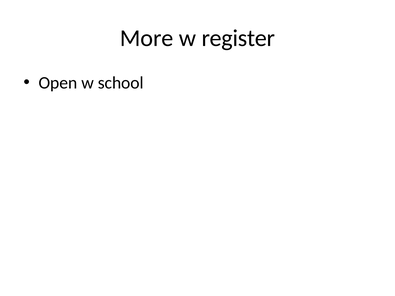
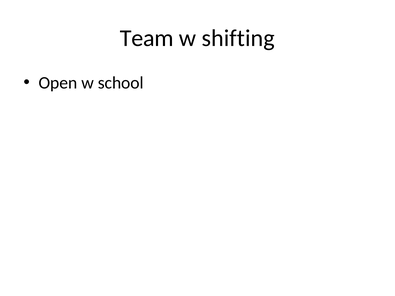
More: More -> Team
register: register -> shifting
